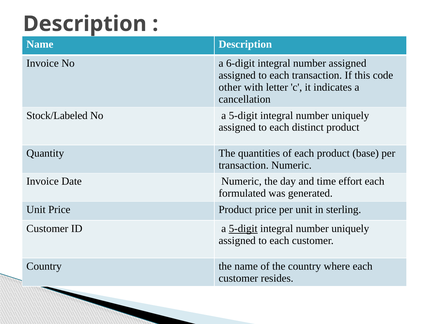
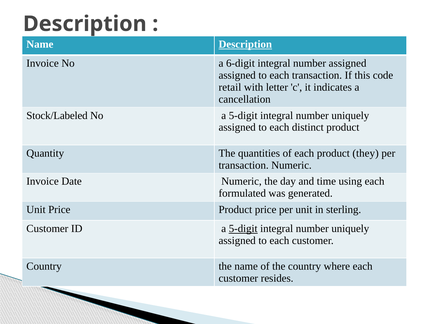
Description at (245, 44) underline: none -> present
other: other -> retail
base: base -> they
effort: effort -> using
